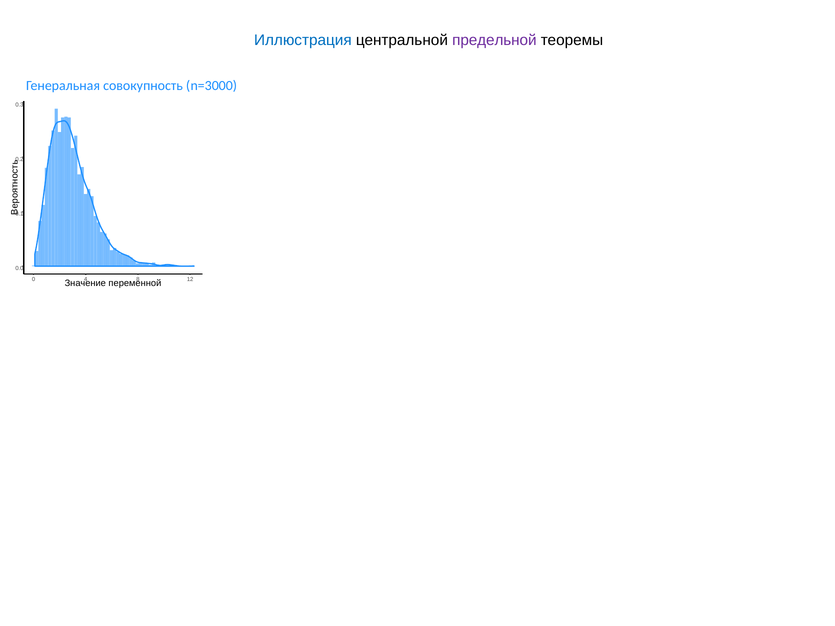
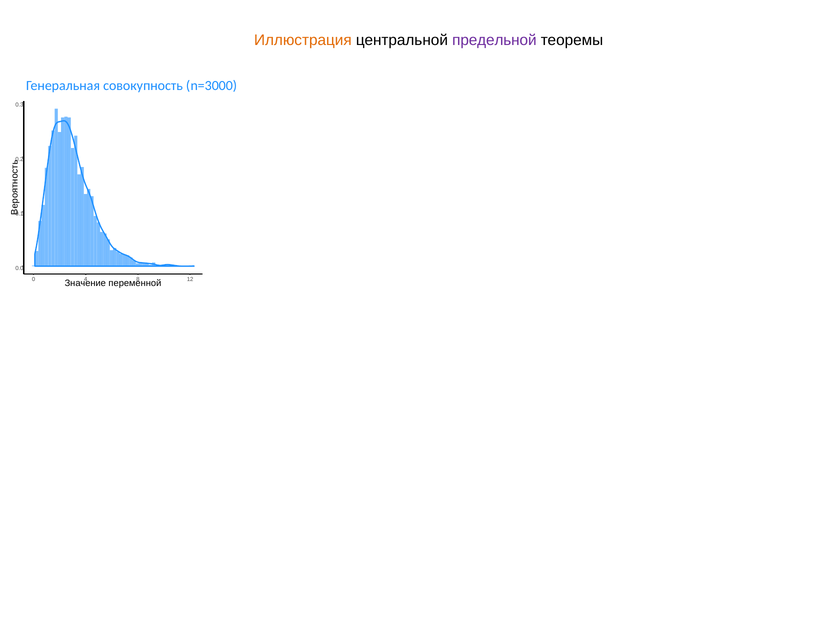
Иллюстрация colour: blue -> orange
